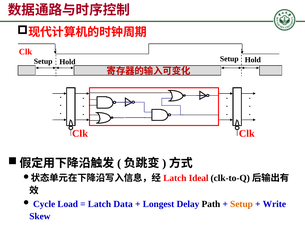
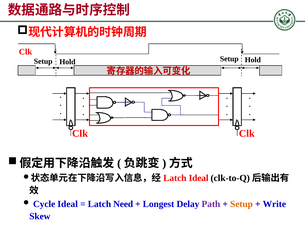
Cycle Load: Load -> Ideal
Data: Data -> Need
Path colour: black -> purple
